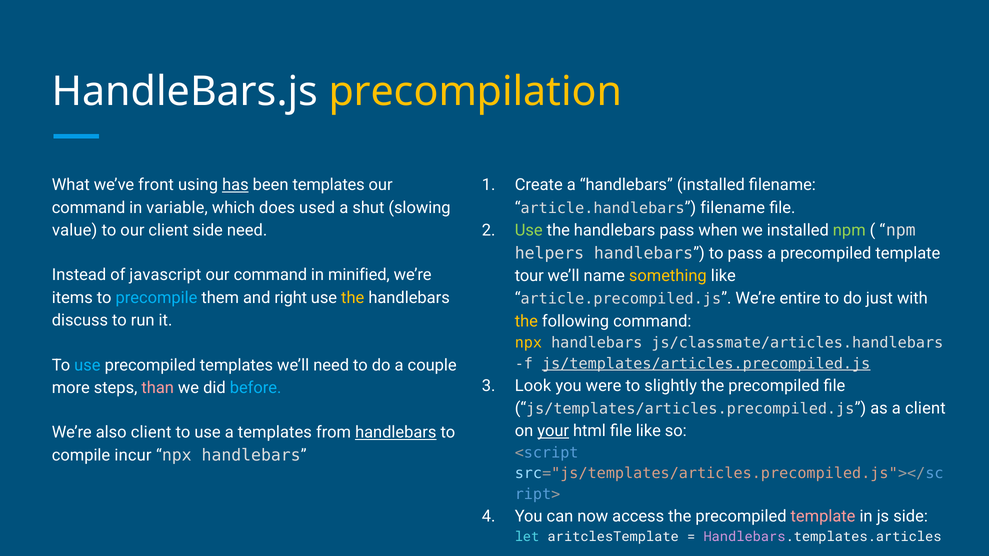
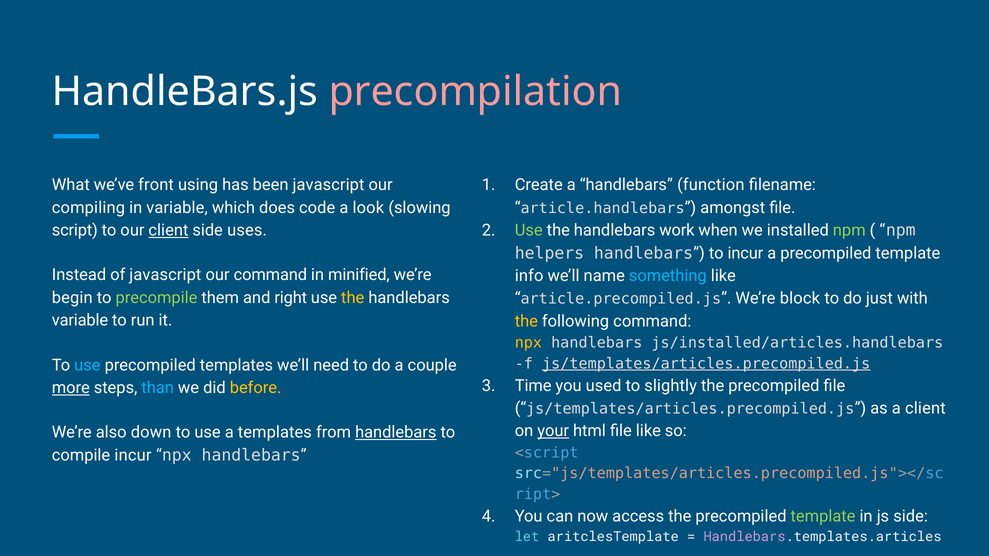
precompilation colour: yellow -> pink
has underline: present -> none
been templates: templates -> javascript
handlebars installed: installed -> function
command at (89, 208): command -> compiling
used: used -> code
shut: shut -> look
article.handlebars filename: filename -> amongst
value: value -> script
client at (168, 230) underline: none -> present
side need: need -> uses
handlebars pass: pass -> work
to pass: pass -> incur
tour: tour -> info
something colour: yellow -> light blue
items: items -> begin
precompile colour: light blue -> light green
entire: entire -> block
discuss at (80, 321): discuss -> variable
js/classmate/articles.handlebars: js/classmate/articles.handlebars -> js/installed/articles.handlebars
Look: Look -> Time
were: were -> used
more underline: none -> present
than colour: pink -> light blue
before colour: light blue -> yellow
also client: client -> down
template at (823, 517) colour: pink -> light green
